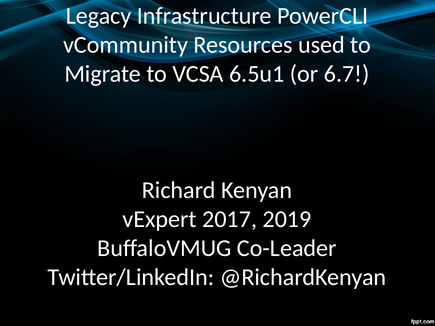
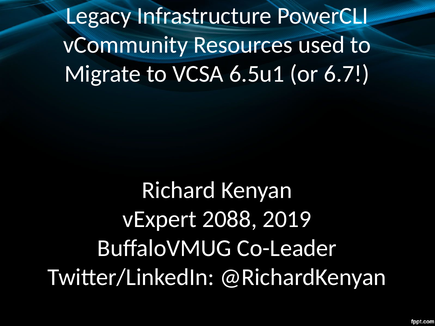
2017: 2017 -> 2088
